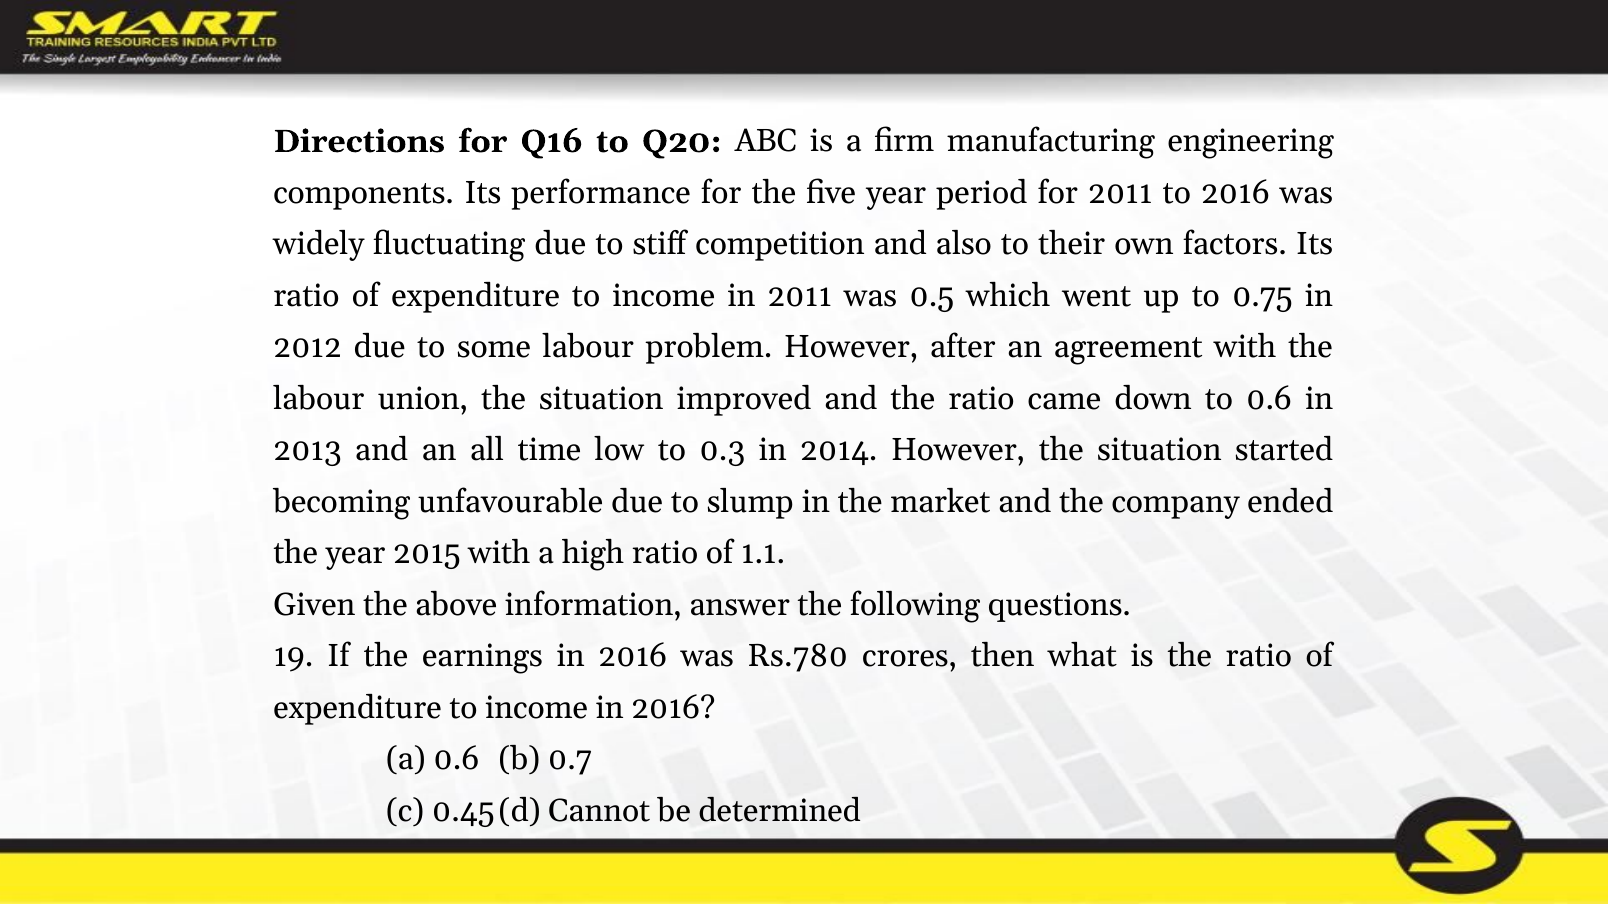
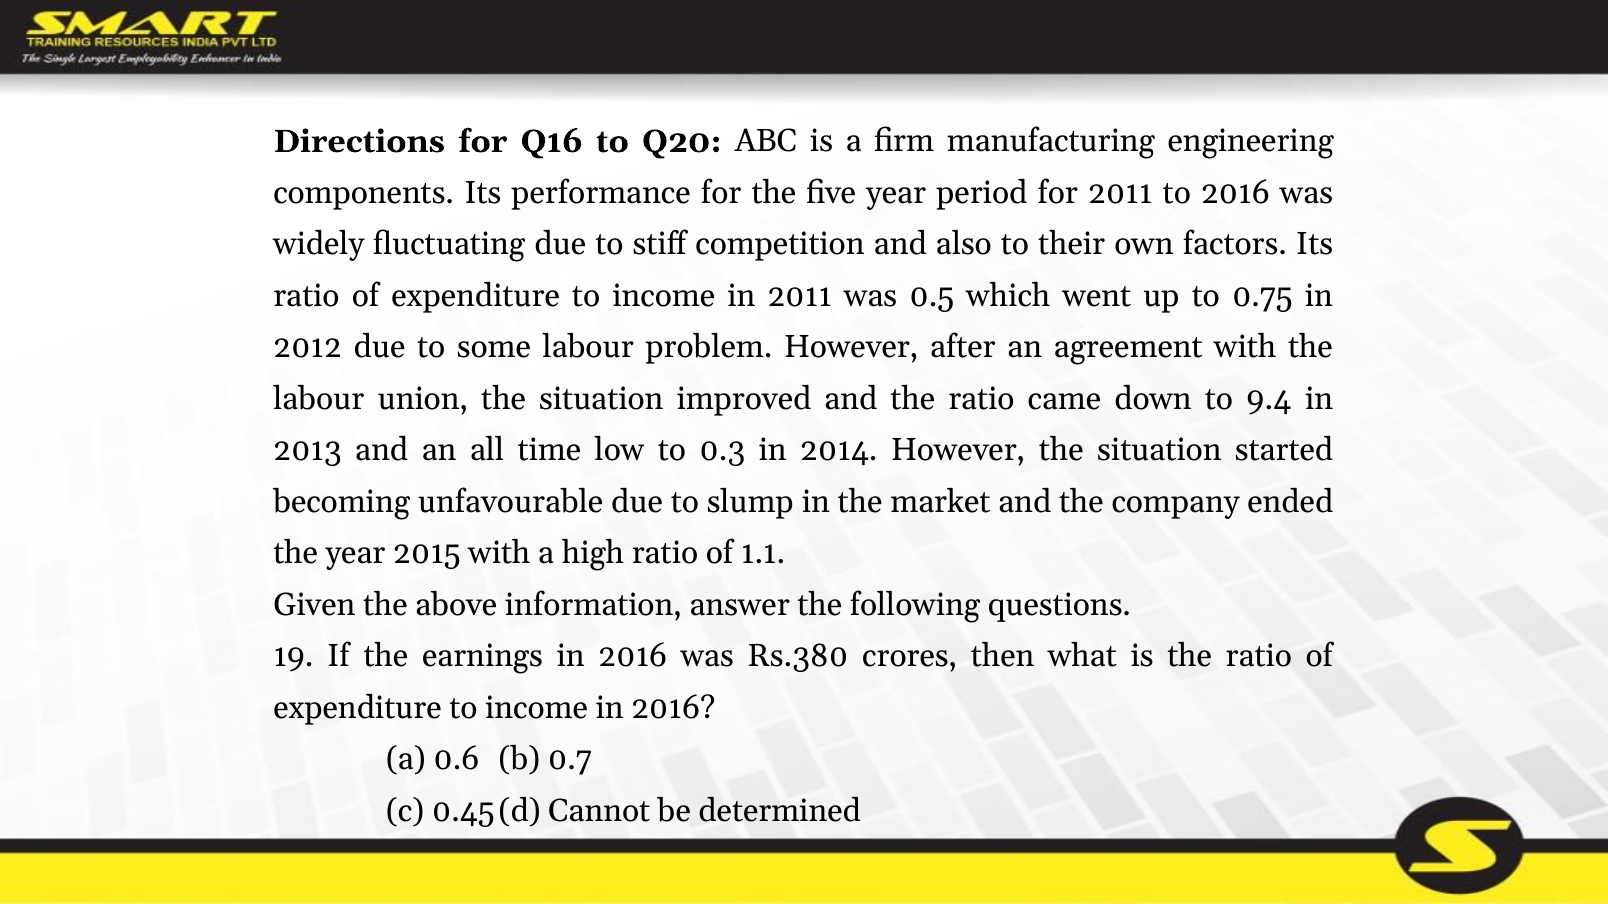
to 0.6: 0.6 -> 9.4
Rs.780: Rs.780 -> Rs.380
